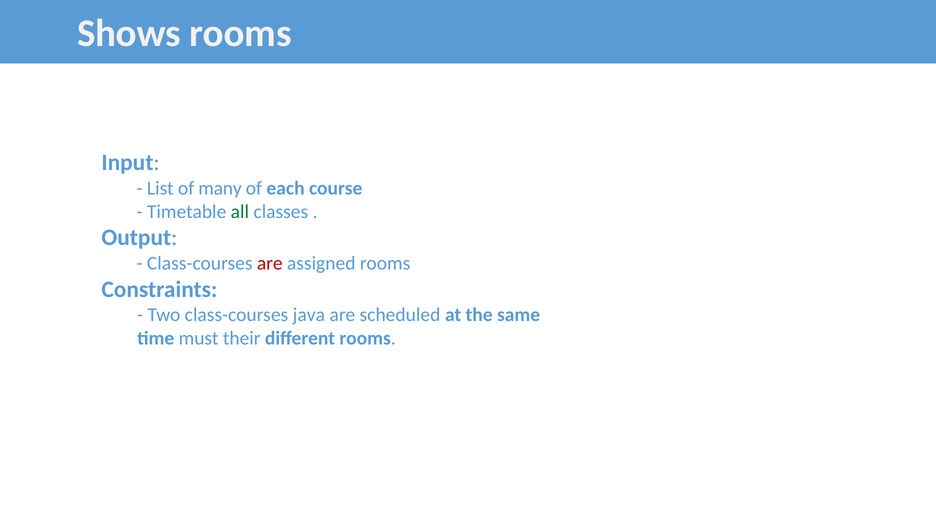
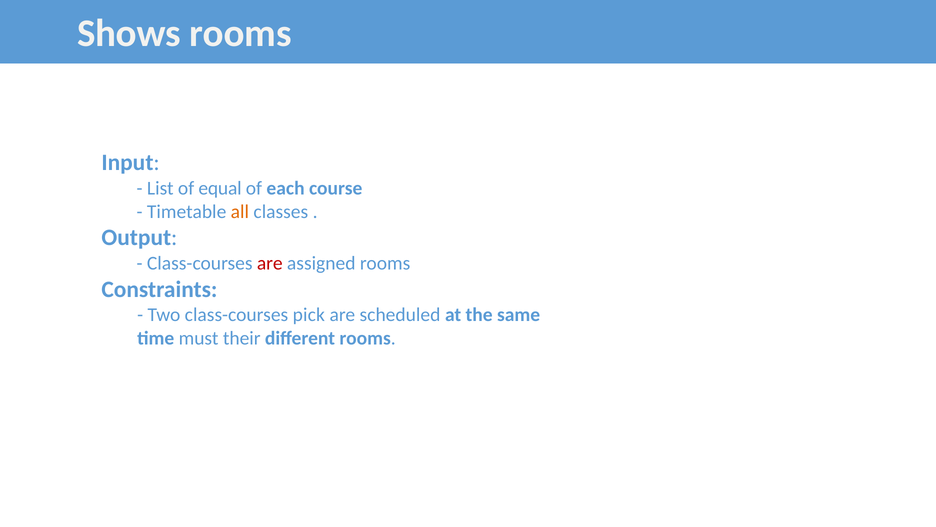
many: many -> equal
all colour: green -> orange
java: java -> pick
